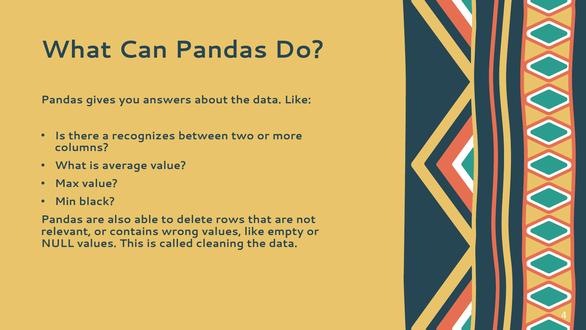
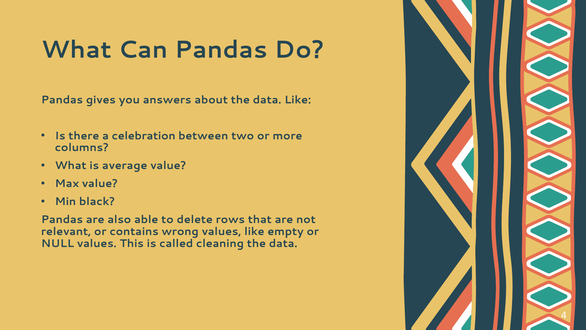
recognizes: recognizes -> celebration
